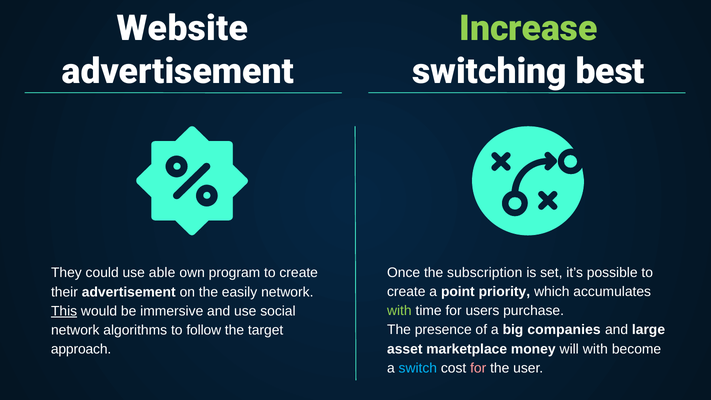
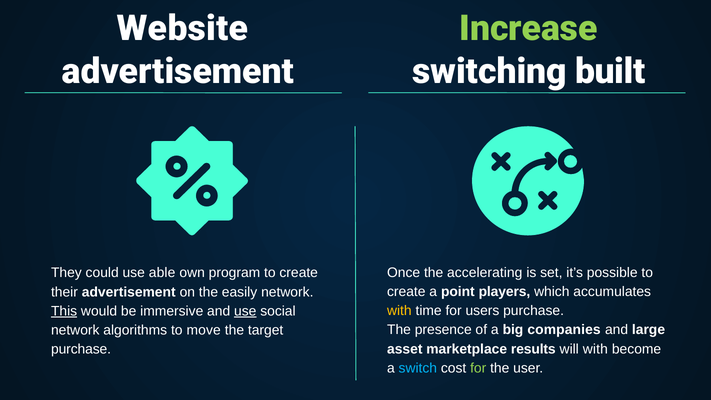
best: best -> built
subscription: subscription -> accelerating
priority: priority -> players
with at (399, 311) colour: light green -> yellow
use at (245, 311) underline: none -> present
follow: follow -> move
money: money -> results
approach at (81, 349): approach -> purchase
for at (478, 368) colour: pink -> light green
